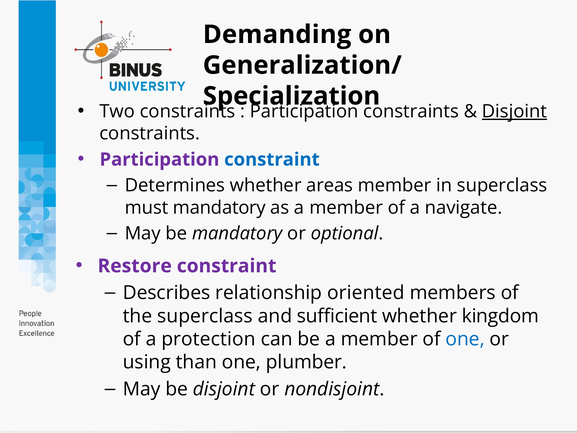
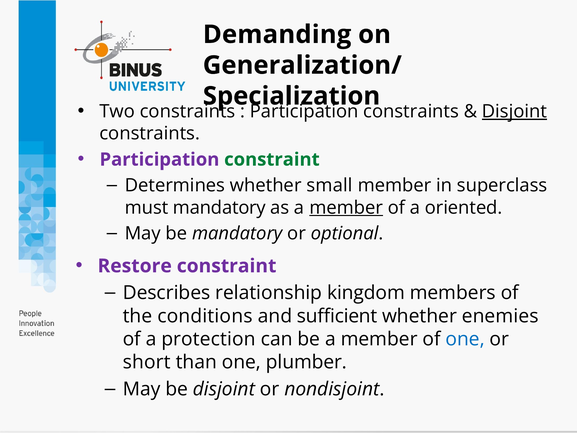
constraint at (272, 159) colour: blue -> green
areas: areas -> small
member at (346, 207) underline: none -> present
navigate: navigate -> oriented
oriented: oriented -> kingdom
the superclass: superclass -> conditions
kingdom: kingdom -> enemies
using: using -> short
